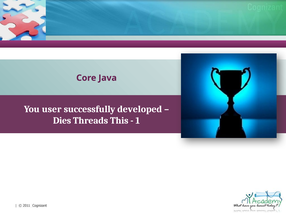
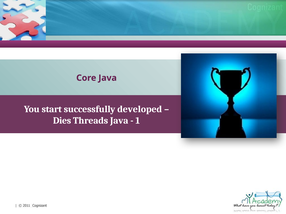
user: user -> start
Threads This: This -> Java
